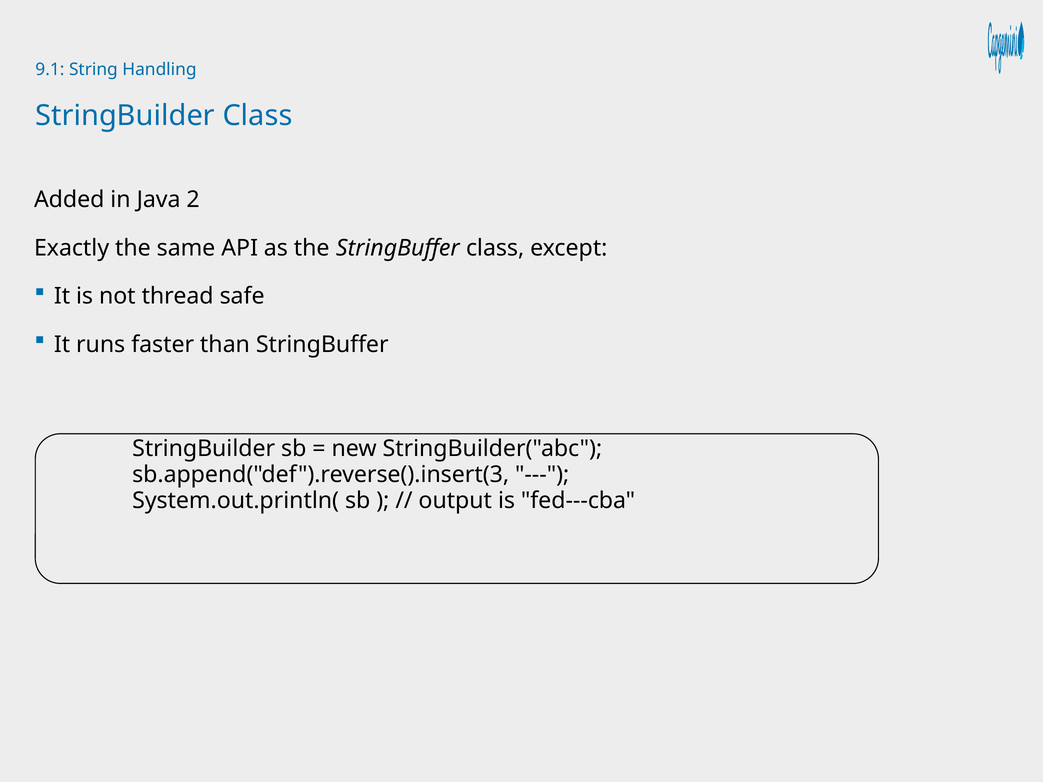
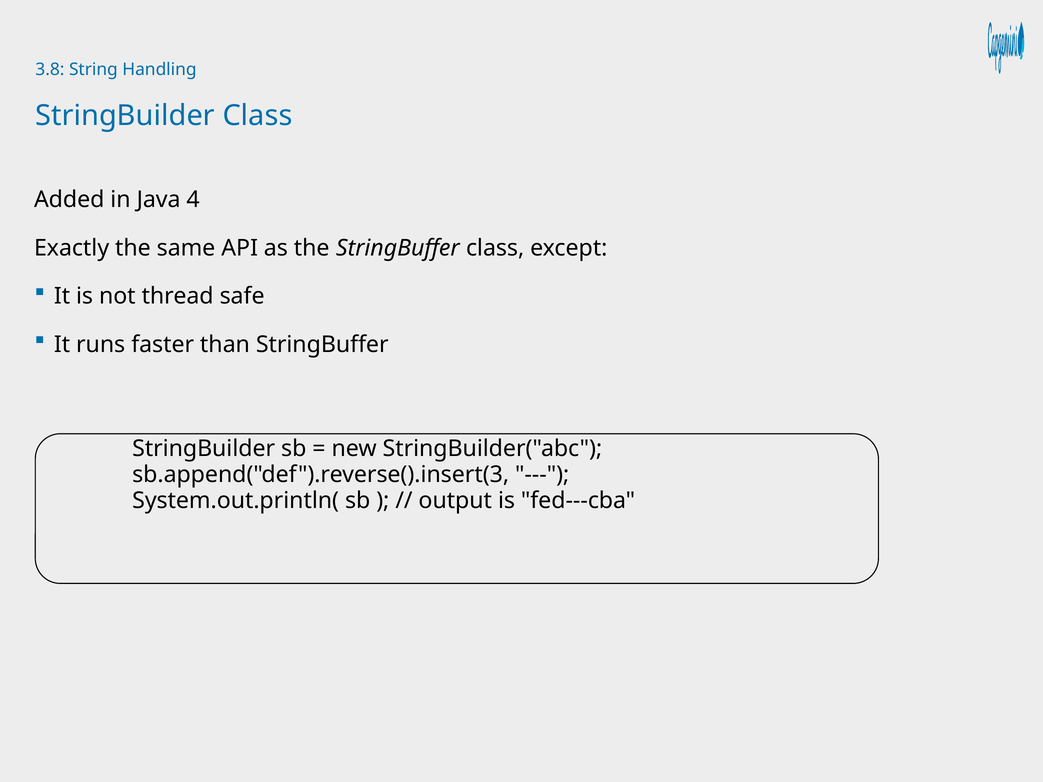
9.1: 9.1 -> 3.8
2: 2 -> 4
